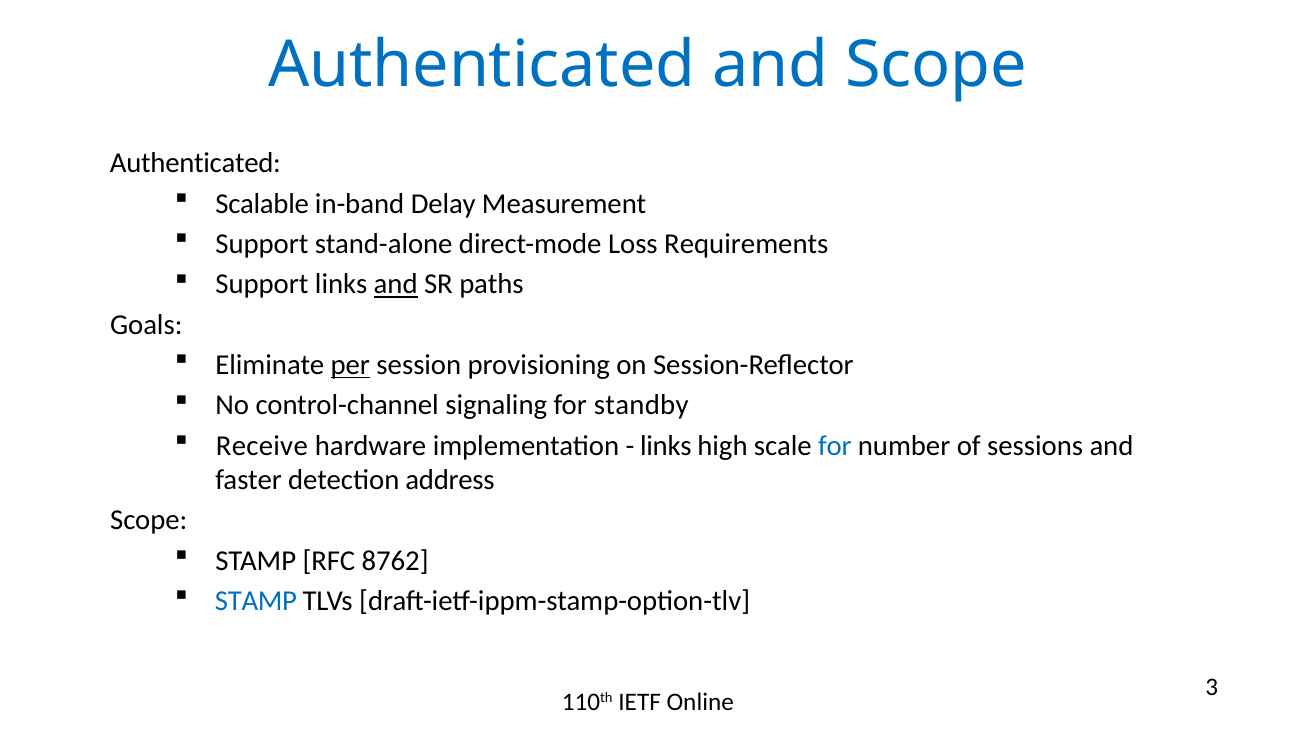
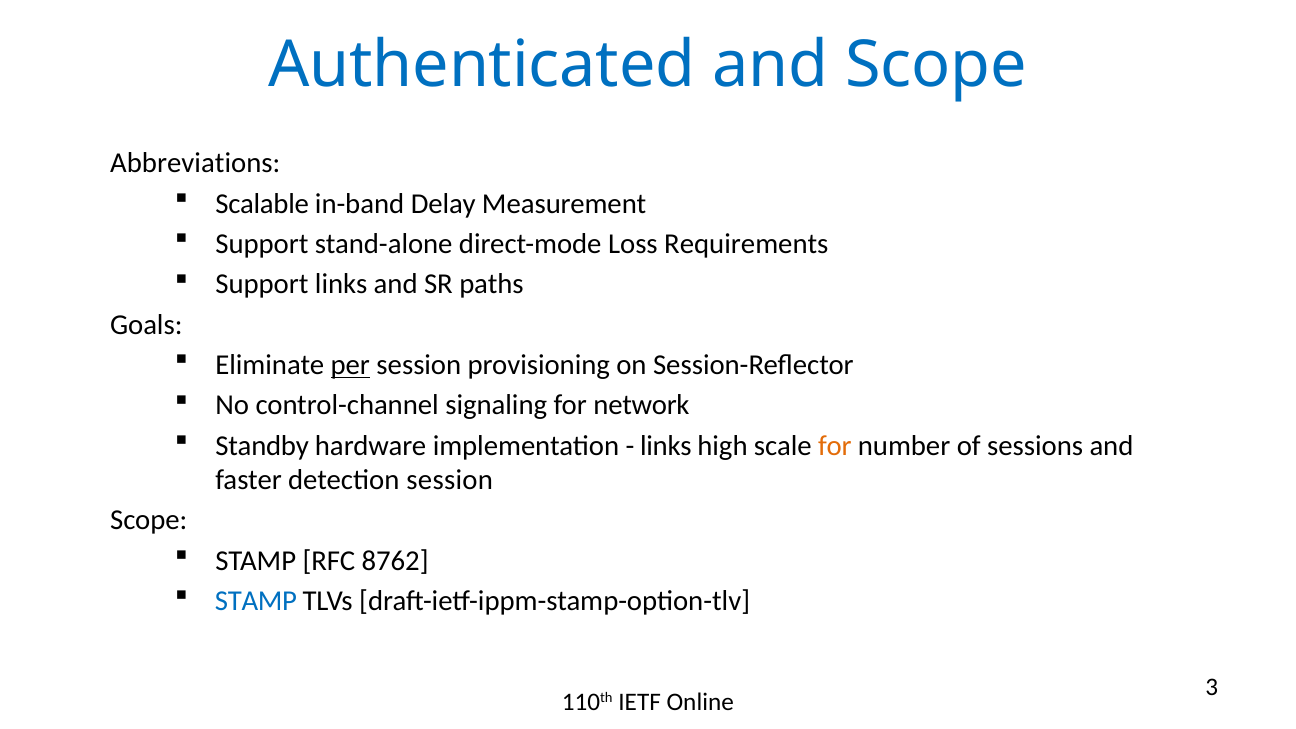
Authenticated at (195, 163): Authenticated -> Abbreviations
and at (396, 284) underline: present -> none
standby: standby -> network
Receive: Receive -> Standby
for at (835, 446) colour: blue -> orange
detection address: address -> session
